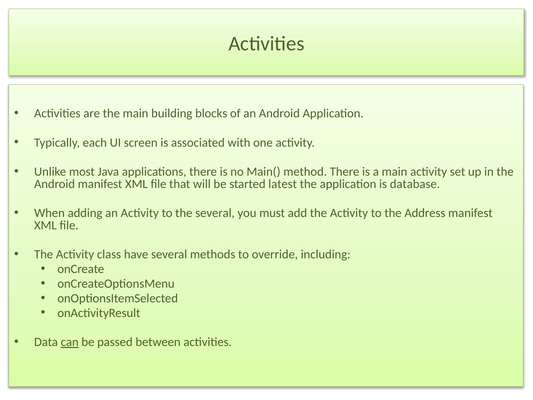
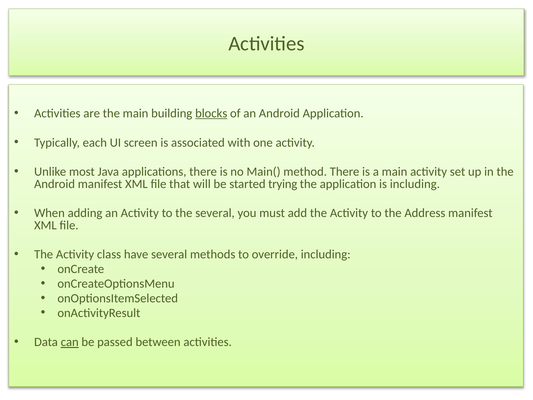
blocks underline: none -> present
latest: latest -> trying
is database: database -> including
